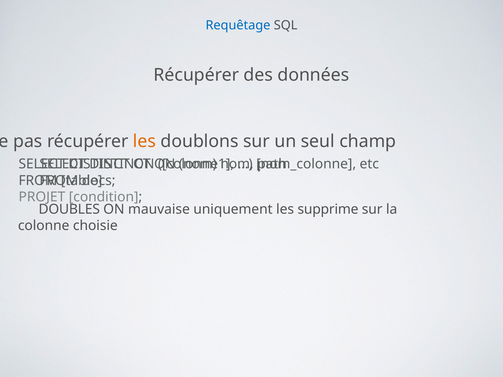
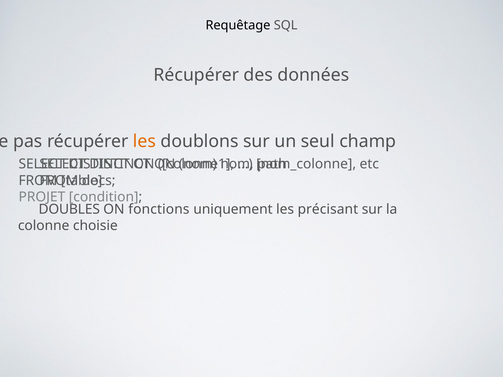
Requêtage colour: blue -> black
mauvaise: mauvaise -> fonctions
supprime: supprime -> précisant
